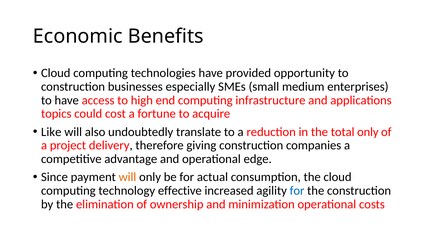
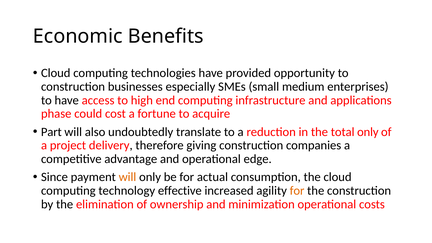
topics: topics -> phase
Like: Like -> Part
for at (297, 191) colour: blue -> orange
